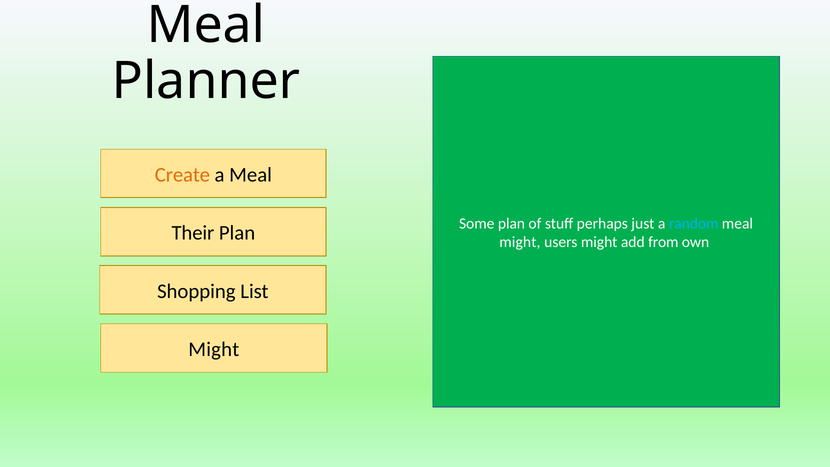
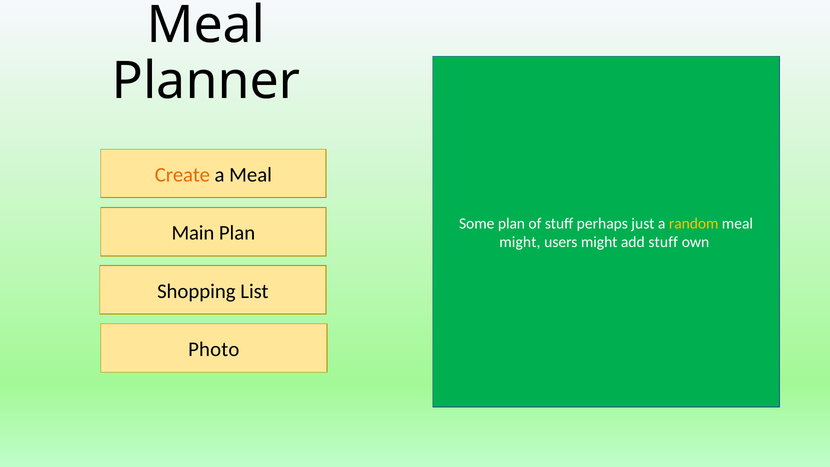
random colour: light blue -> yellow
Their: Their -> Main
add from: from -> stuff
Might at (214, 349): Might -> Photo
